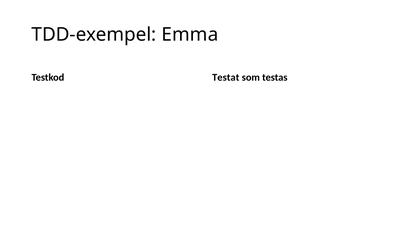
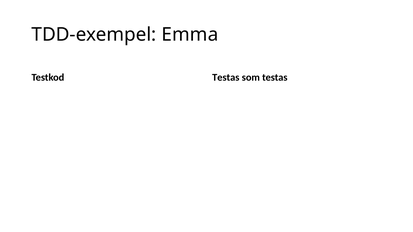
Testkod Testat: Testat -> Testas
